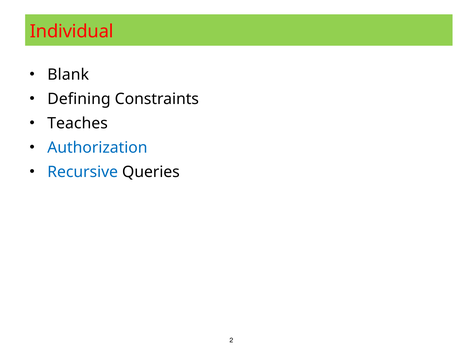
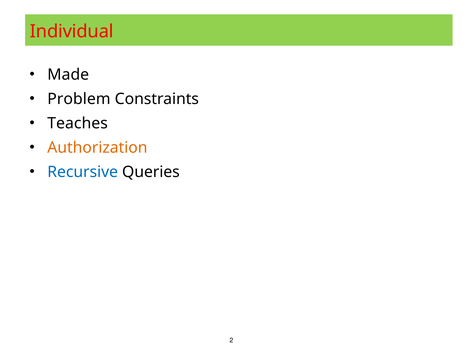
Blank: Blank -> Made
Defining: Defining -> Problem
Authorization colour: blue -> orange
